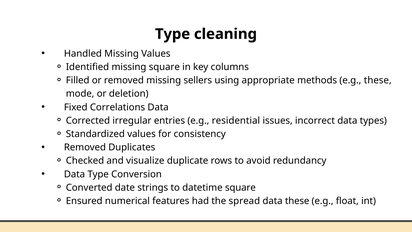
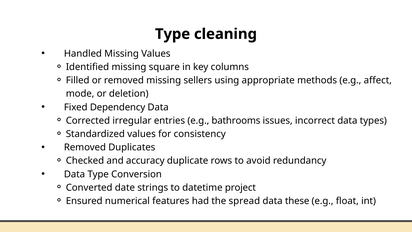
e.g these: these -> affect
Correlations: Correlations -> Dependency
residential: residential -> bathrooms
visualize: visualize -> accuracy
datetime square: square -> project
